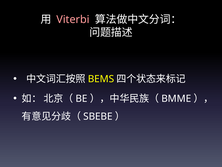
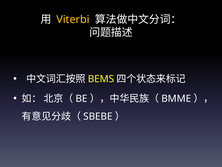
Viterbi colour: pink -> yellow
